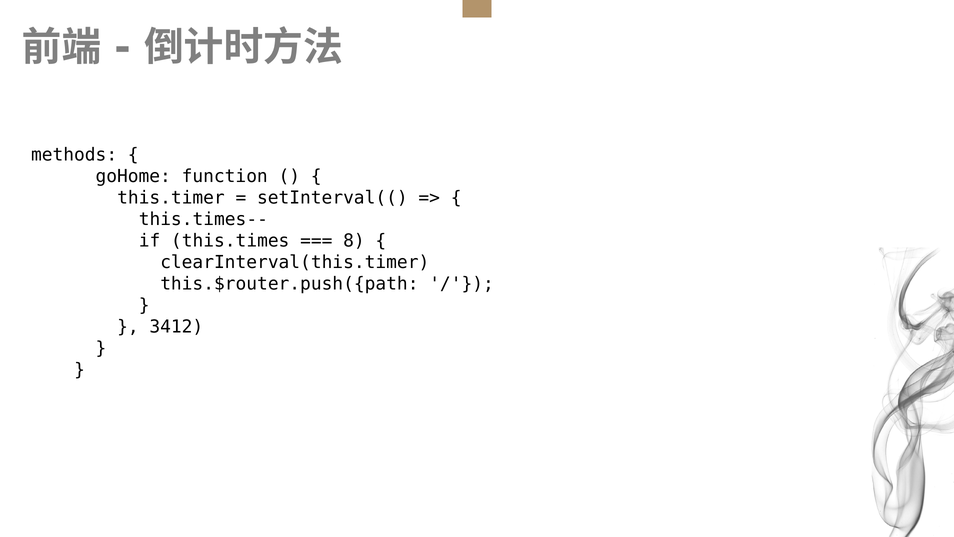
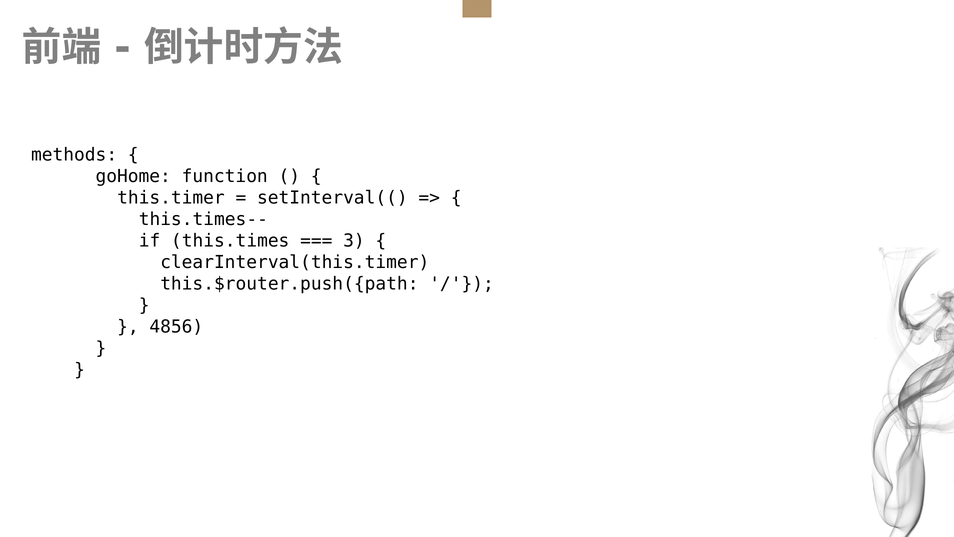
8: 8 -> 3
3412: 3412 -> 4856
